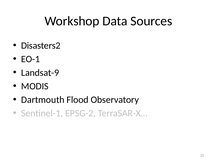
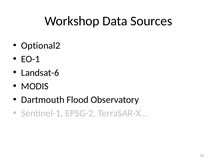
Disasters2: Disasters2 -> Optional2
Landsat-9: Landsat-9 -> Landsat-6
